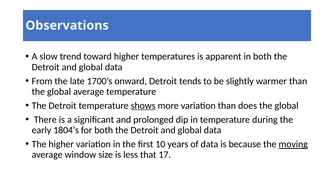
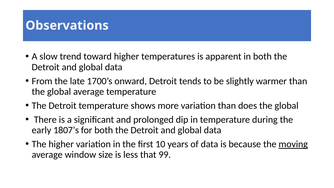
shows underline: present -> none
1804’s: 1804’s -> 1807’s
17: 17 -> 99
